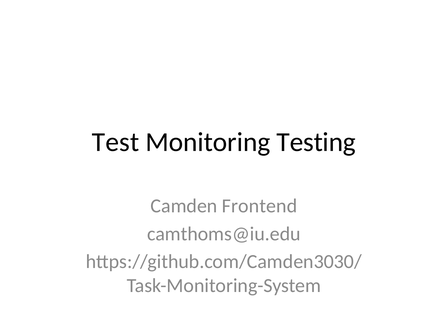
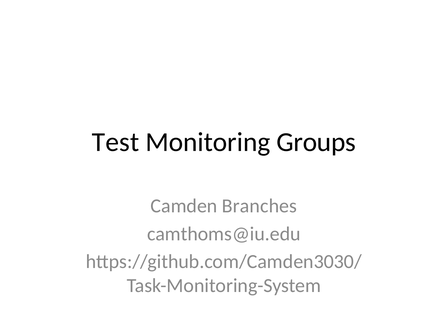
Testing: Testing -> Groups
Frontend: Frontend -> Branches
